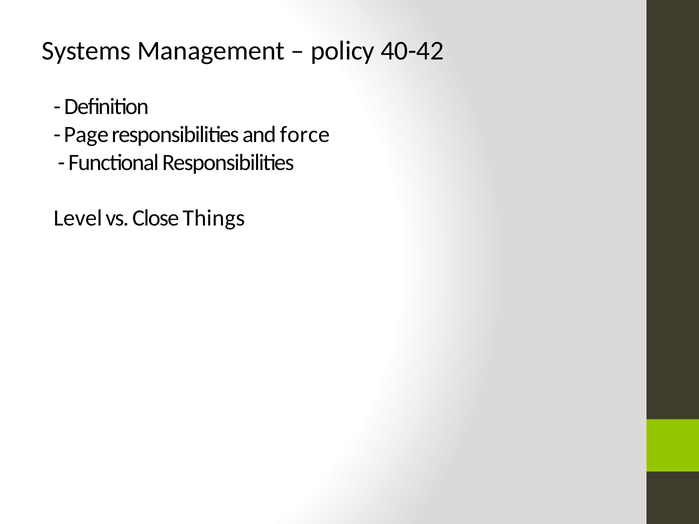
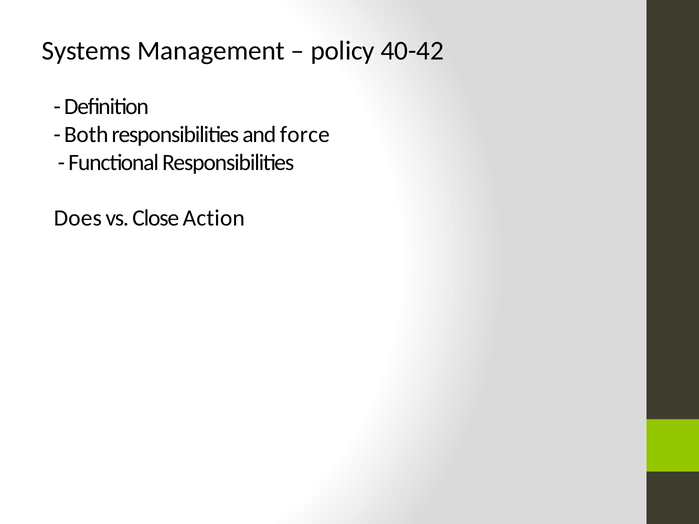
Page: Page -> Both
Level: Level -> Does
Things: Things -> Action
